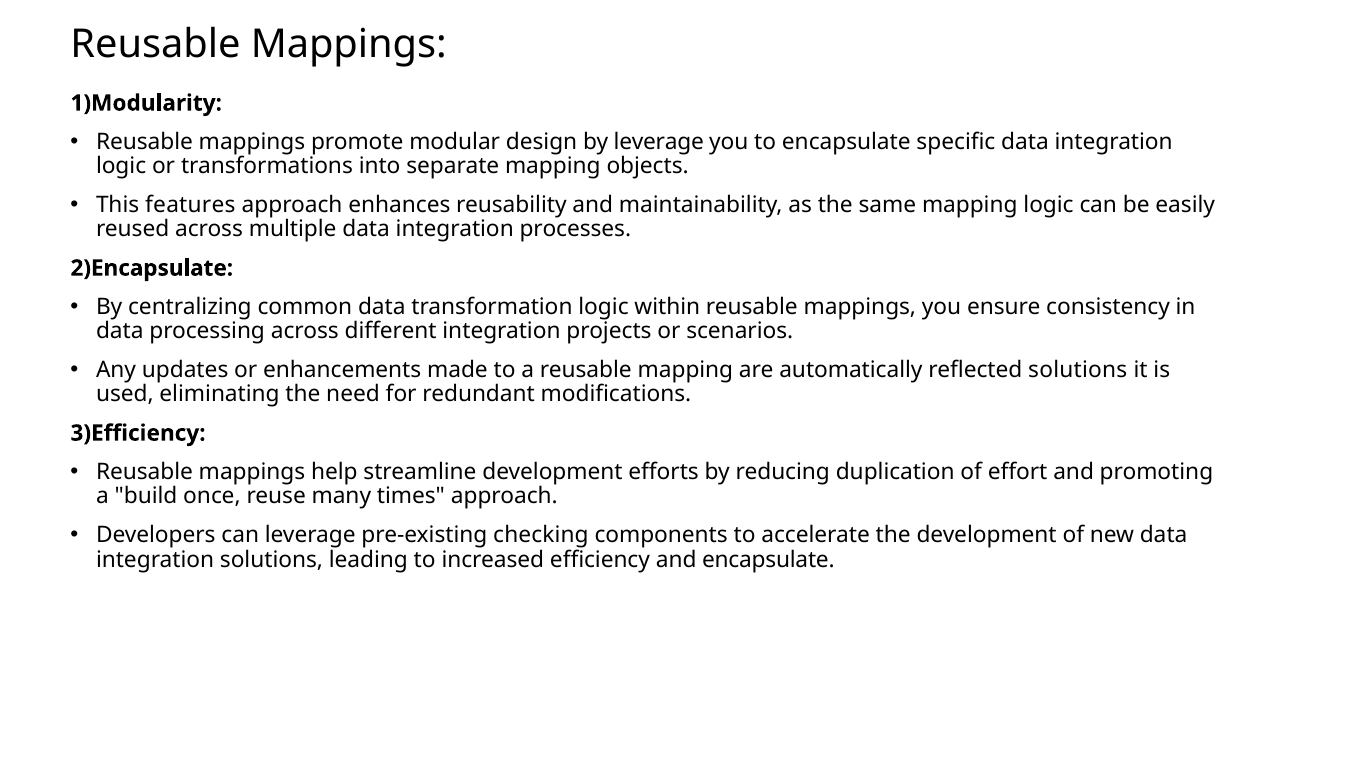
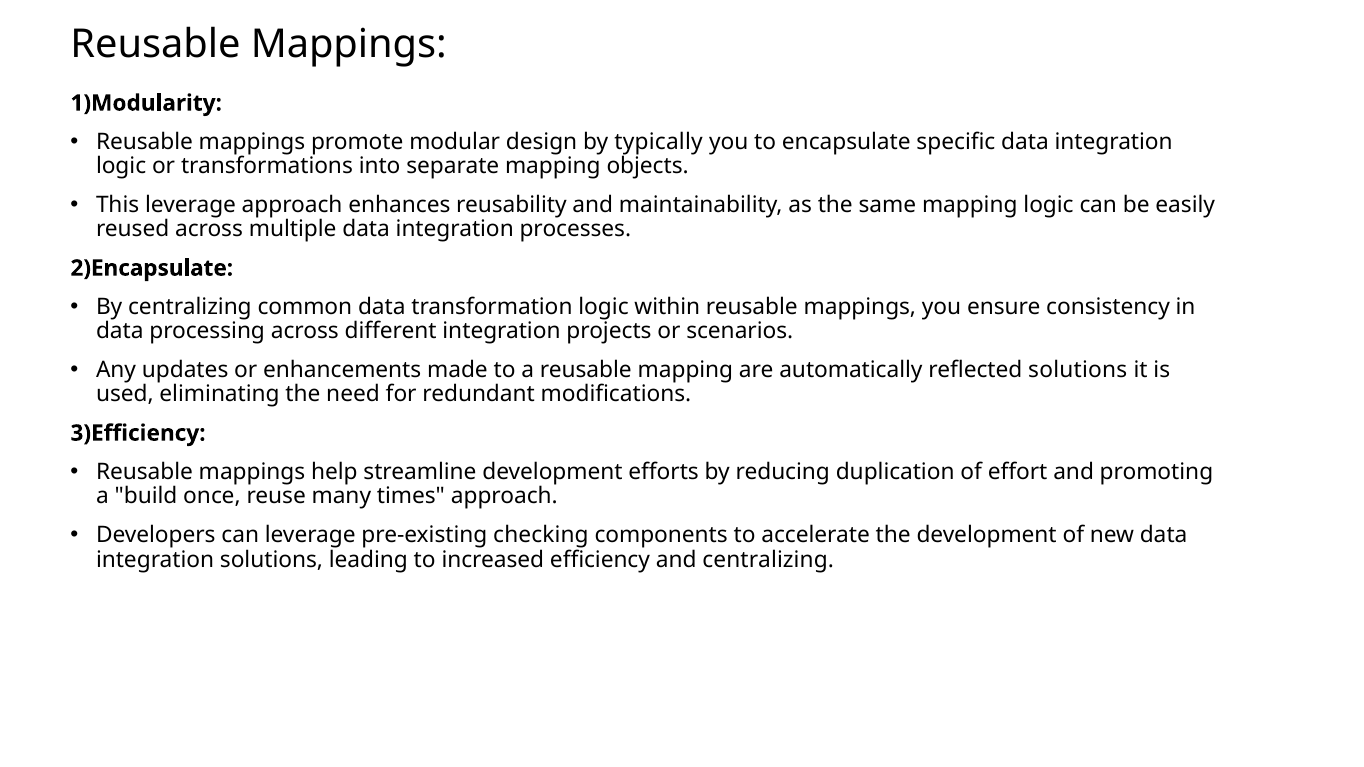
by leverage: leverage -> typically
This features: features -> leverage
and encapsulate: encapsulate -> centralizing
